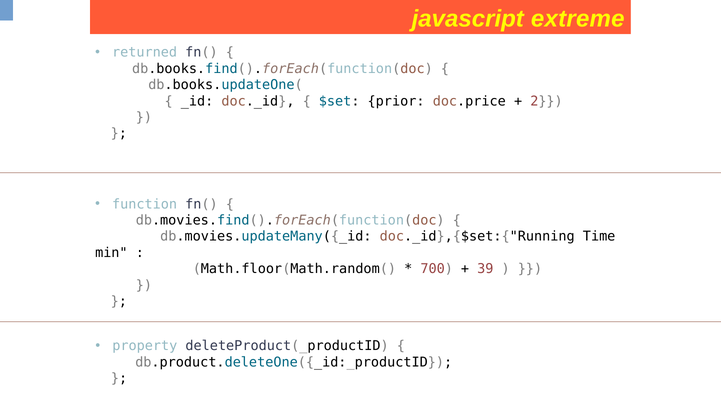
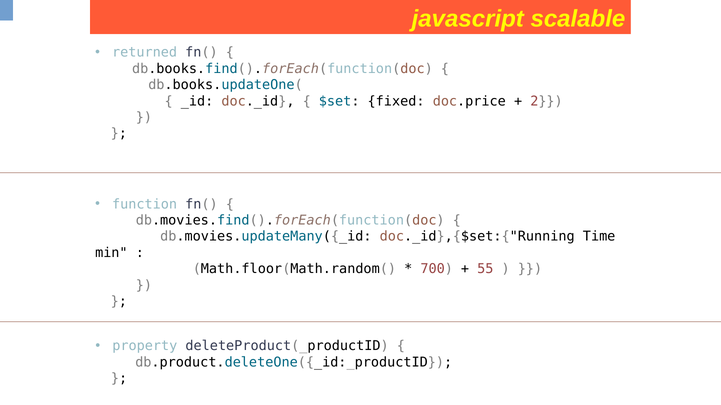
extreme: extreme -> scalable
prior: prior -> fixed
39: 39 -> 55
